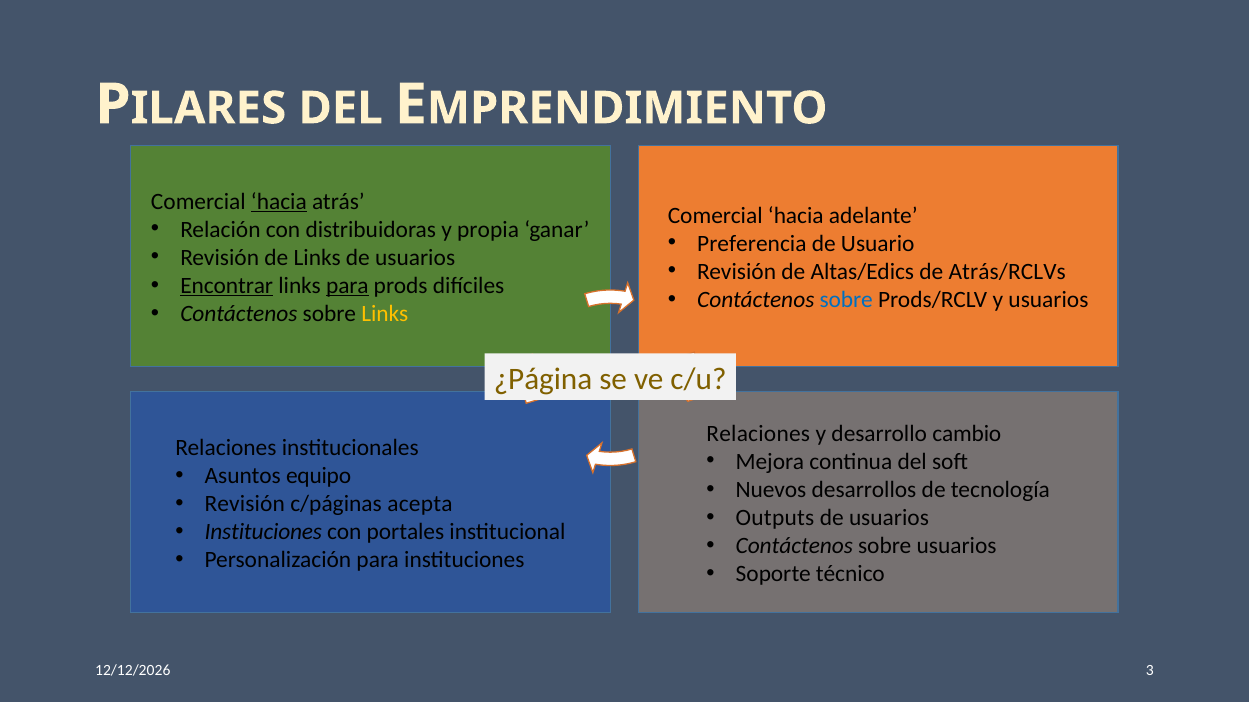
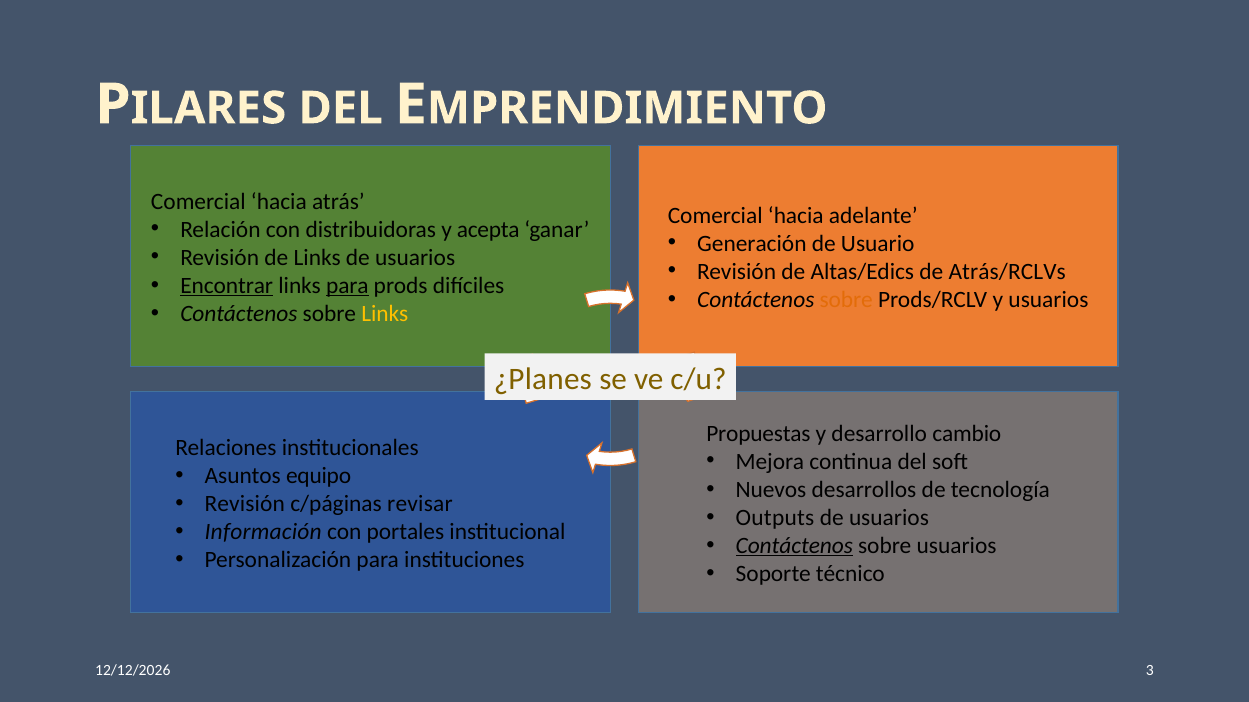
hacia at (279, 201) underline: present -> none
propia: propia -> acepta
Preferencia: Preferencia -> Generación
sobre at (846, 300) colour: blue -> orange
¿Página: ¿Página -> ¿Planes
Relaciones at (758, 434): Relaciones -> Propuestas
acepta: acepta -> revisar
Instituciones at (263, 532): Instituciones -> Información
Contáctenos at (794, 546) underline: none -> present
